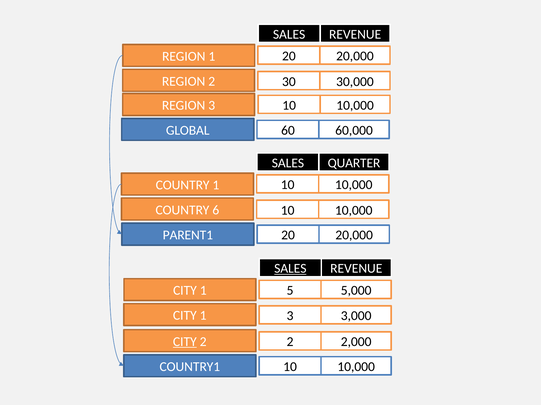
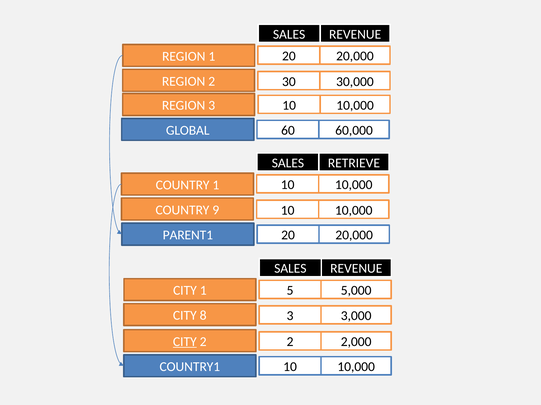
QUARTER: QUARTER -> RETRIEVE
6: 6 -> 9
SALES at (290, 269) underline: present -> none
1 at (203, 316): 1 -> 8
